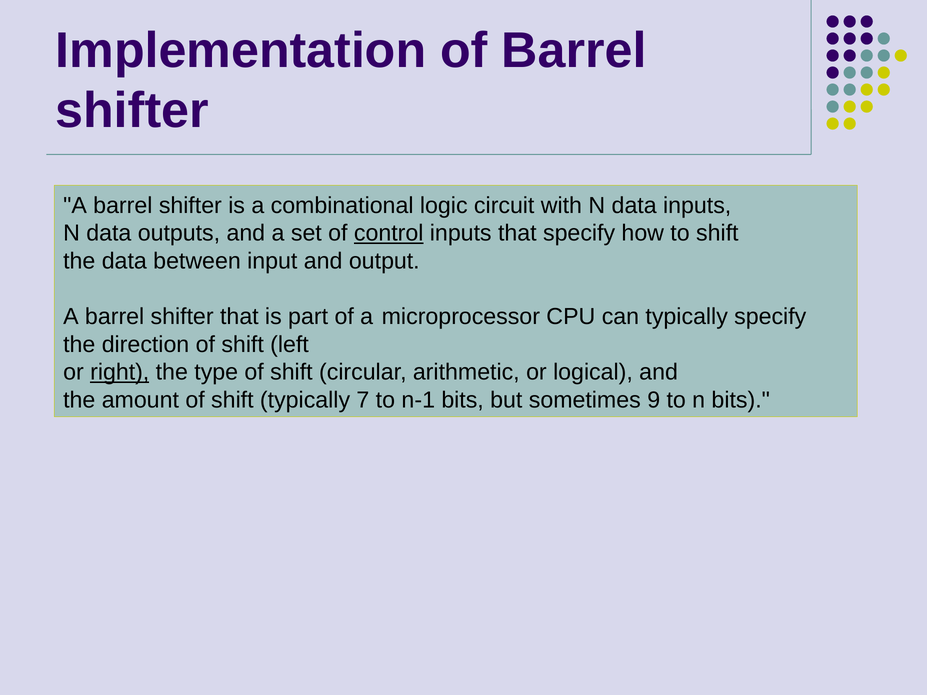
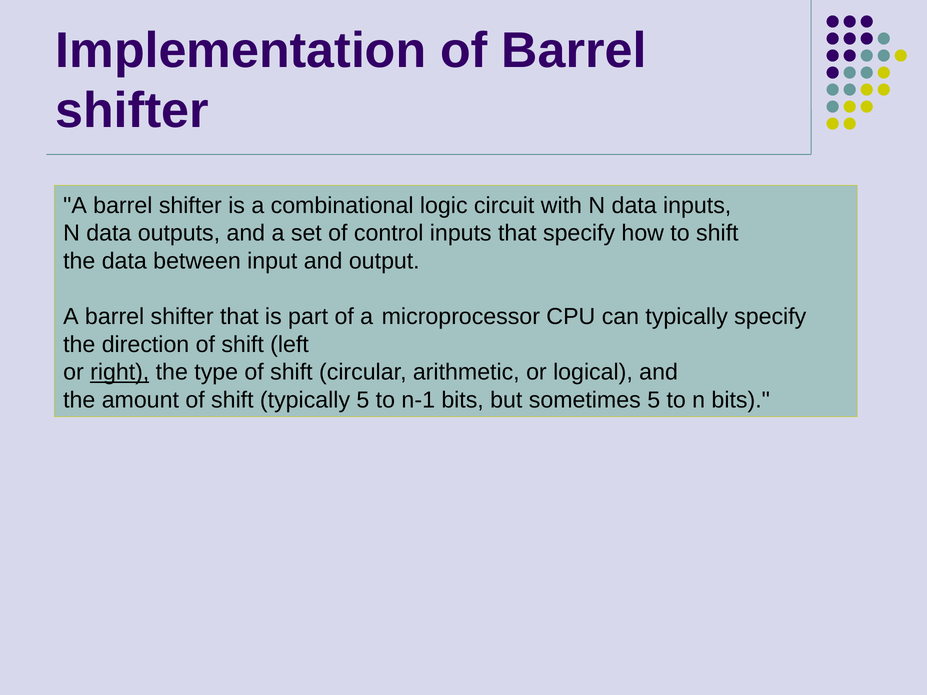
control underline: present -> none
typically 7: 7 -> 5
sometimes 9: 9 -> 5
